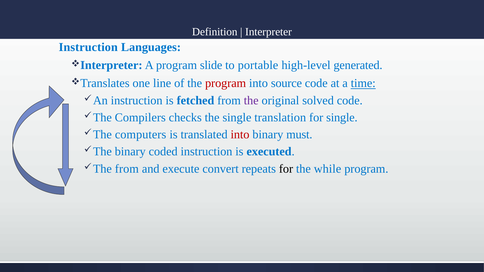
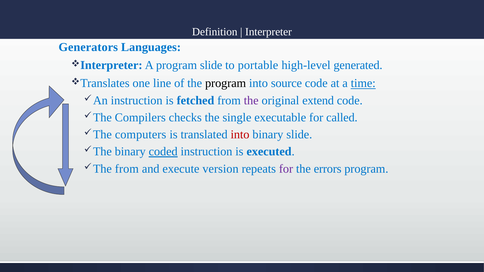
Instruction at (88, 47): Instruction -> Generators
program at (226, 83) colour: red -> black
solved: solved -> extend
translation: translation -> executable
for single: single -> called
binary must: must -> slide
coded underline: none -> present
convert: convert -> version
for at (286, 169) colour: black -> purple
while: while -> errors
